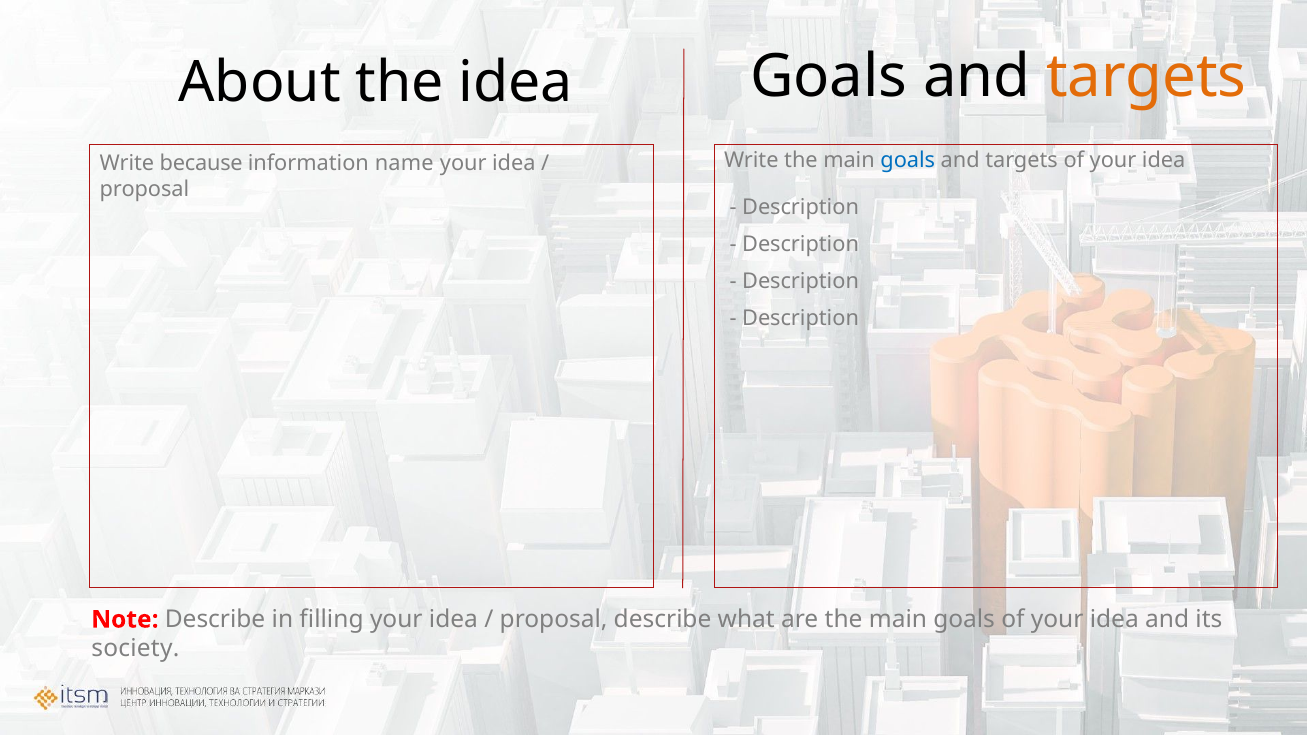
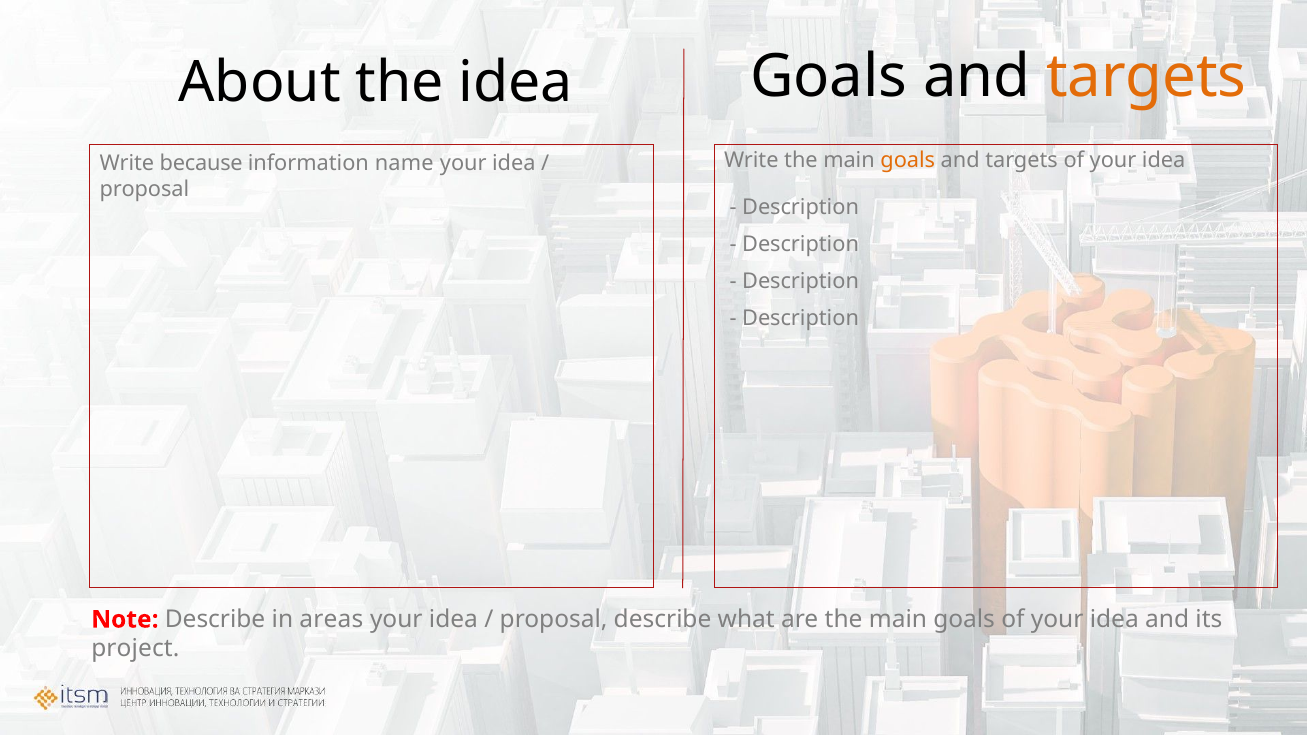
goals at (908, 161) colour: blue -> orange
filling: filling -> areas
society: society -> project
